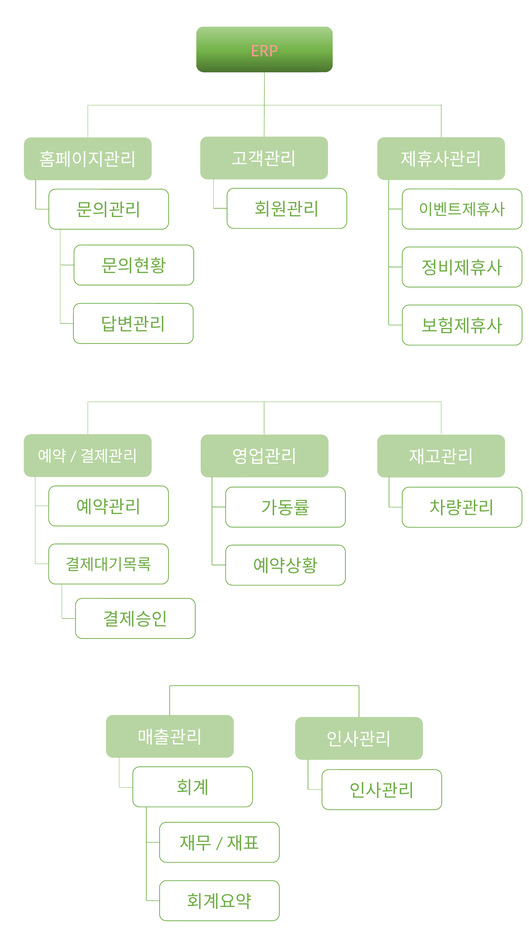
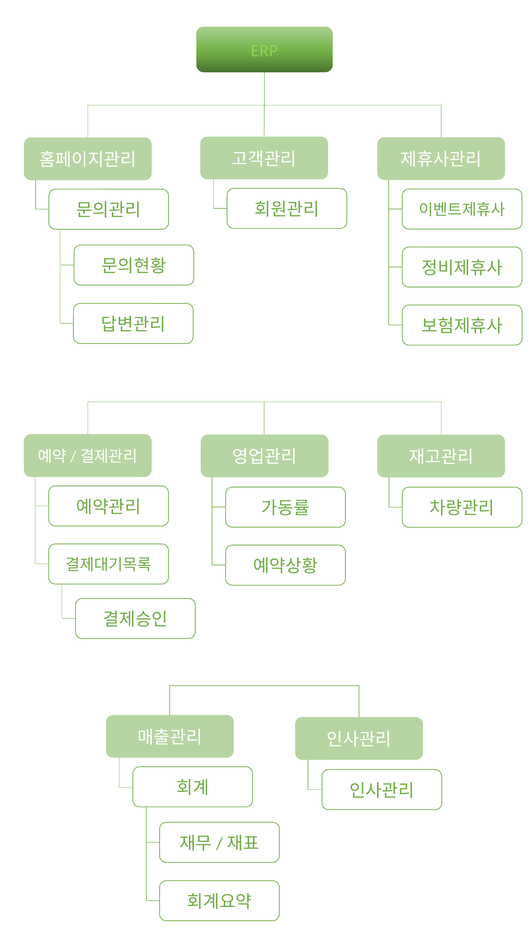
ERP colour: pink -> light green
